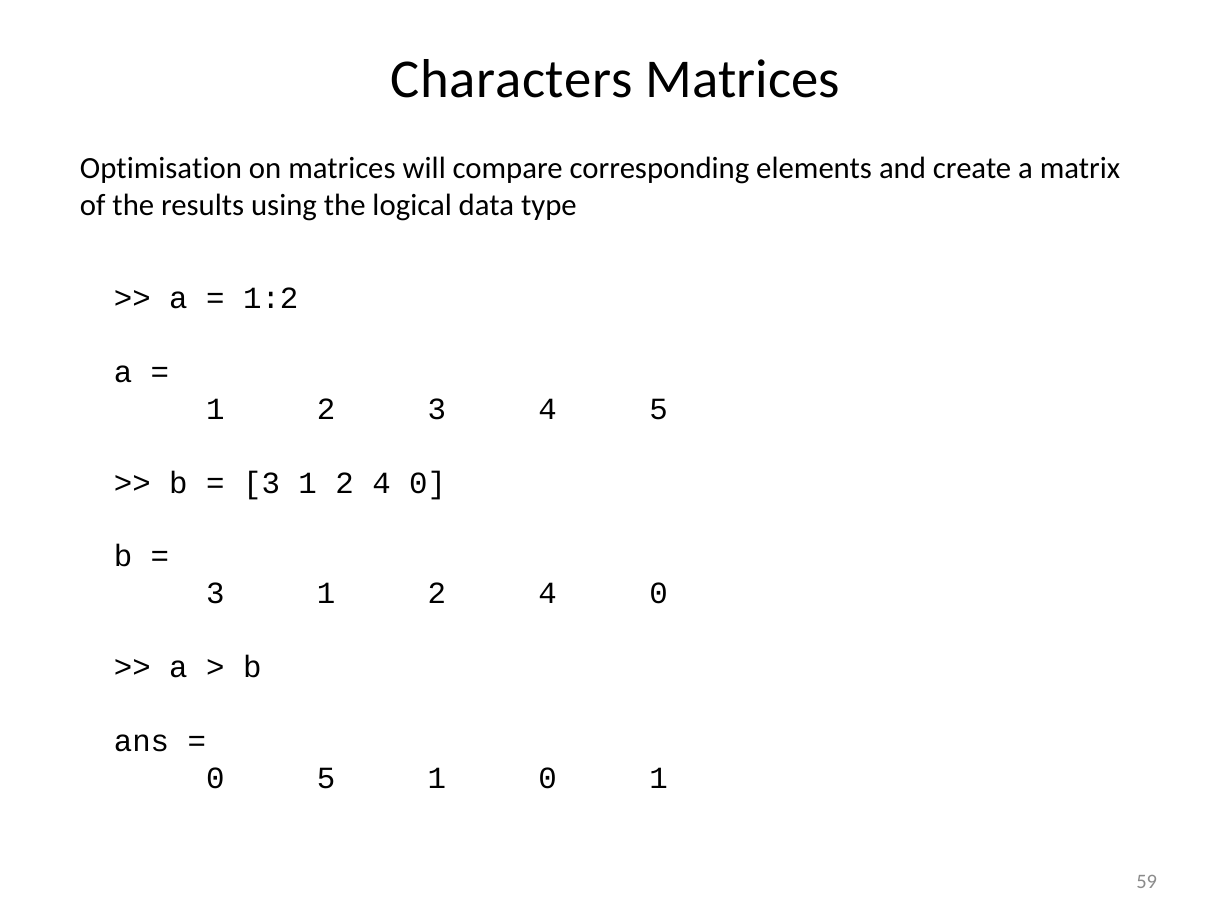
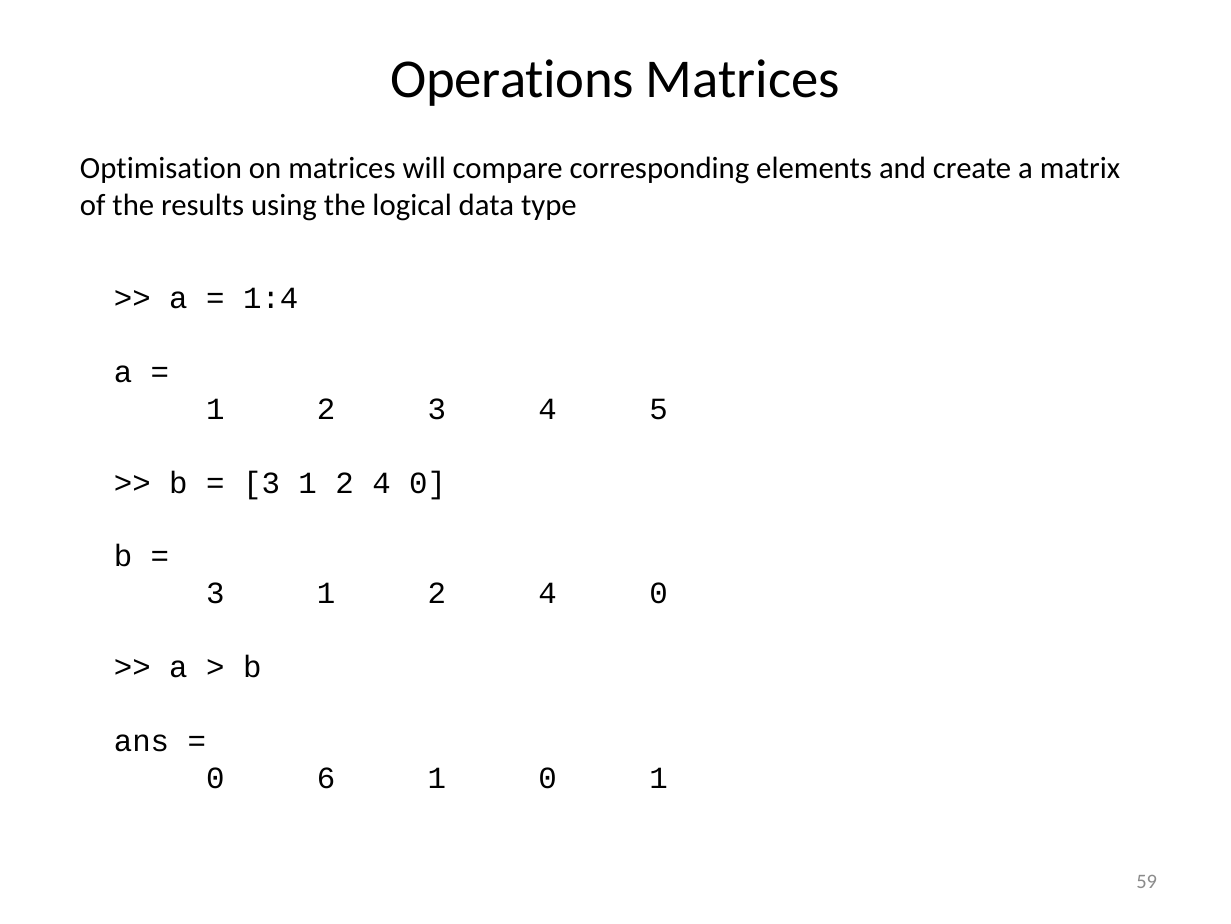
Characters: Characters -> Operations
1:2: 1:2 -> 1:4
0 5: 5 -> 6
